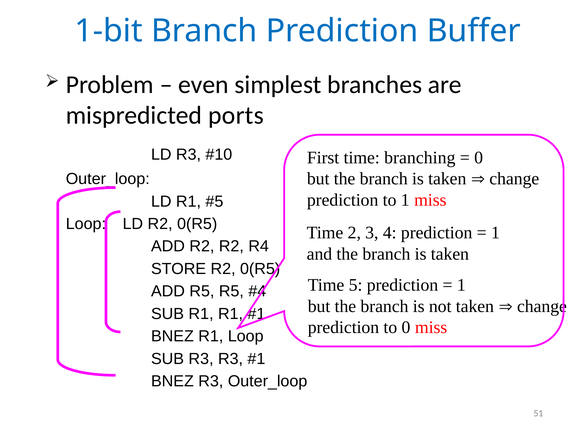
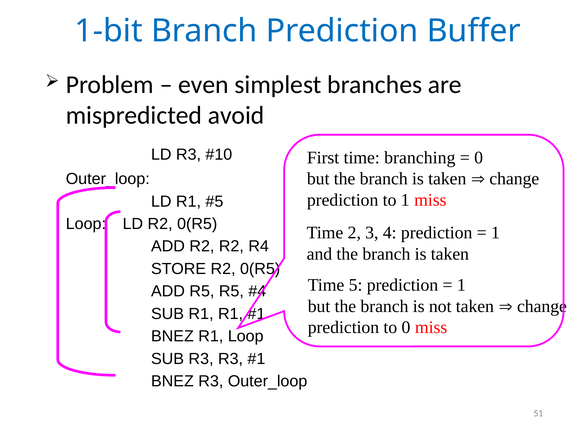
ports: ports -> avoid
